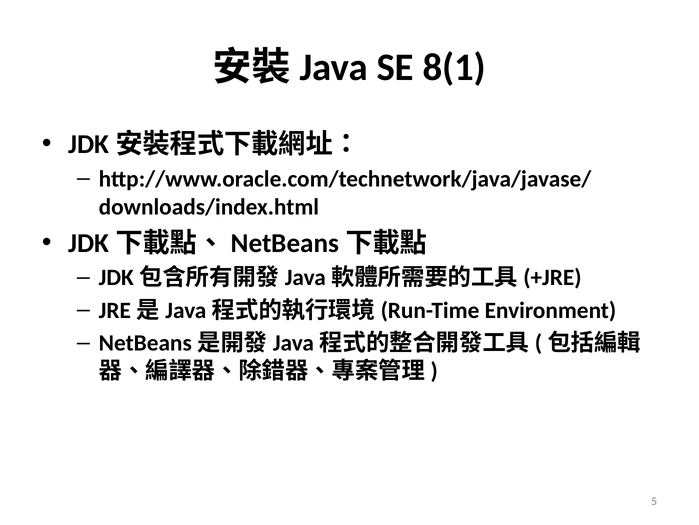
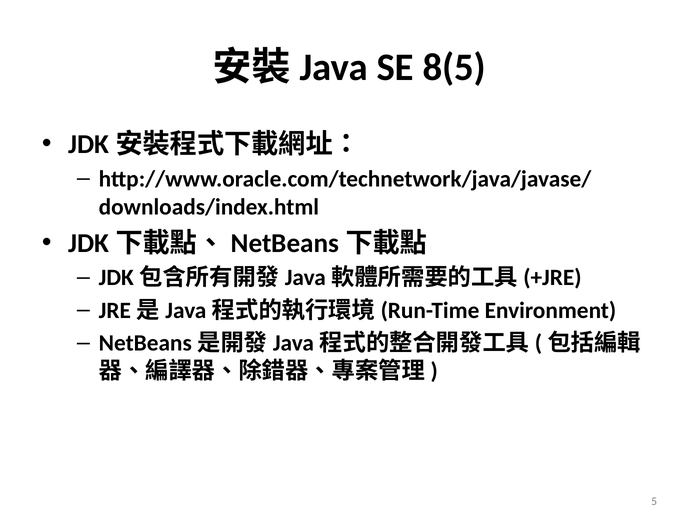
8(1: 8(1 -> 8(5
